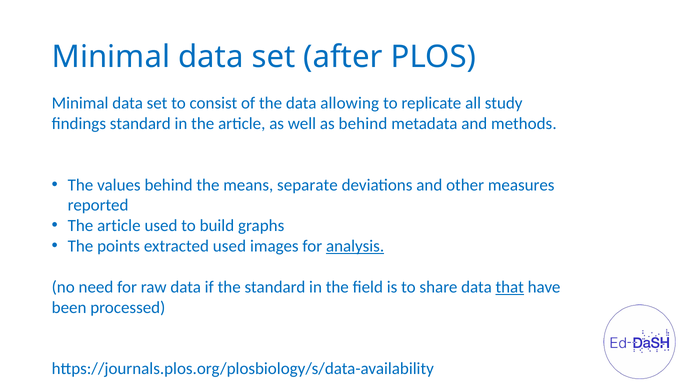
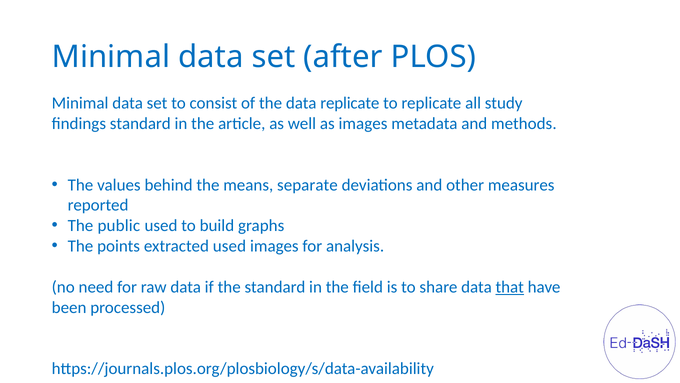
data allowing: allowing -> replicate
as behind: behind -> images
article at (119, 225): article -> public
analysis underline: present -> none
